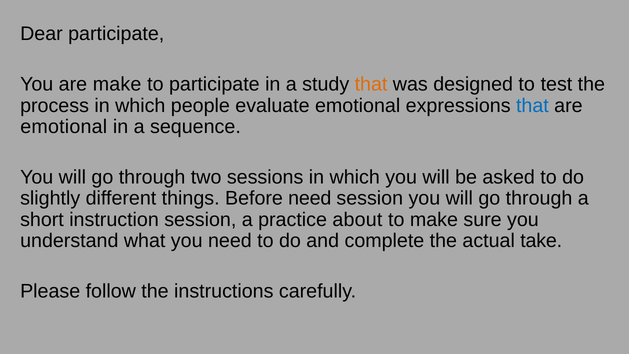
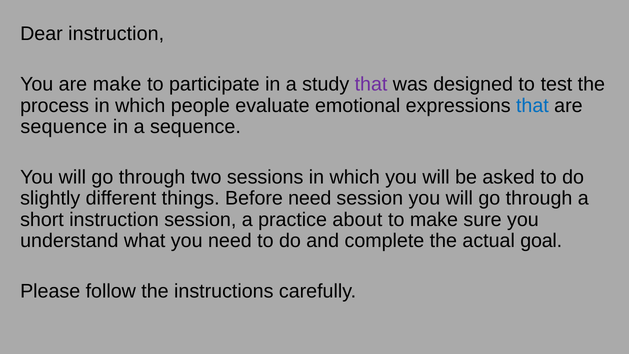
Dear participate: participate -> instruction
that at (371, 84) colour: orange -> purple
emotional at (64, 127): emotional -> sequence
take: take -> goal
